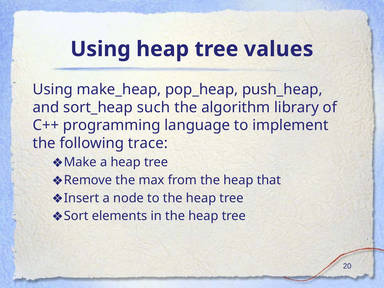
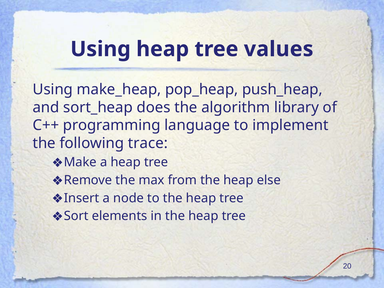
such: such -> does
that: that -> else
